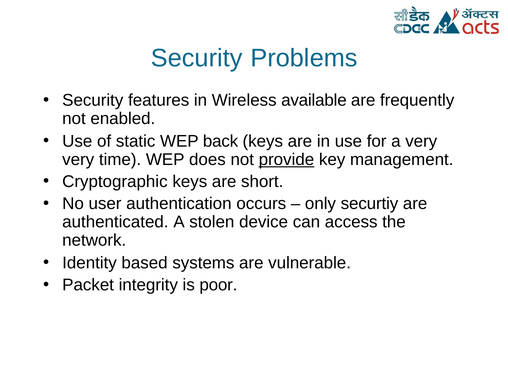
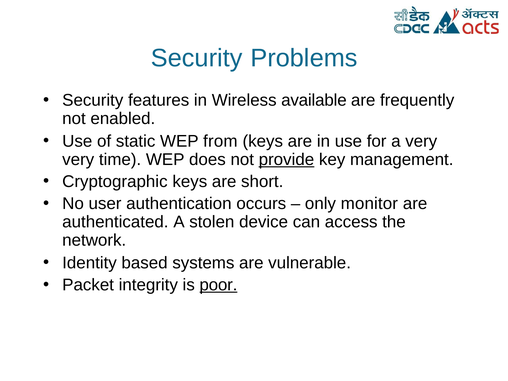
back: back -> from
securtiy: securtiy -> monitor
poor underline: none -> present
